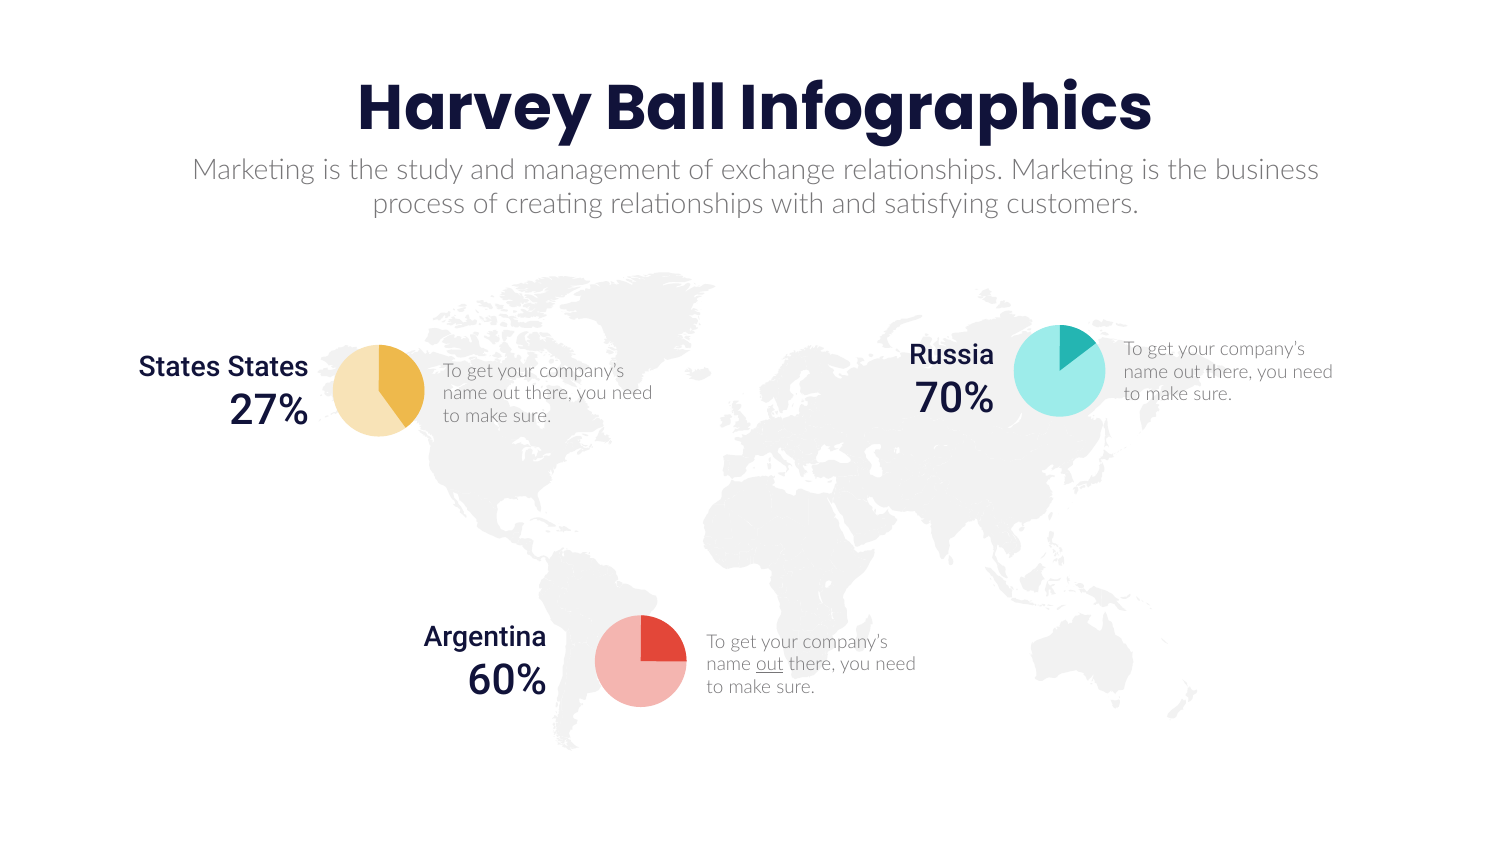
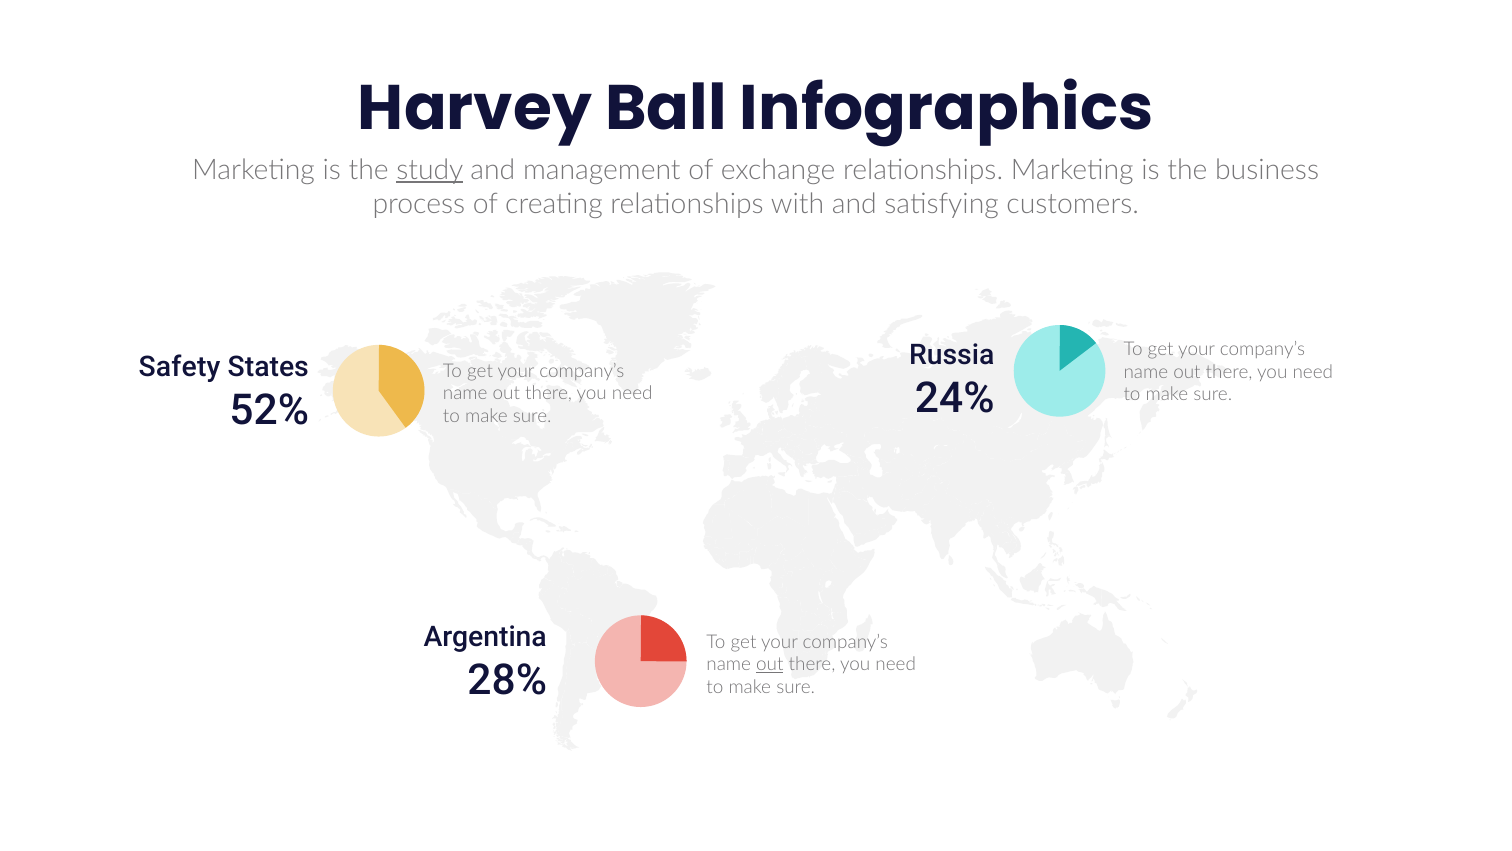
study underline: none -> present
States at (180, 367): States -> Safety
70%: 70% -> 24%
27%: 27% -> 52%
60%: 60% -> 28%
